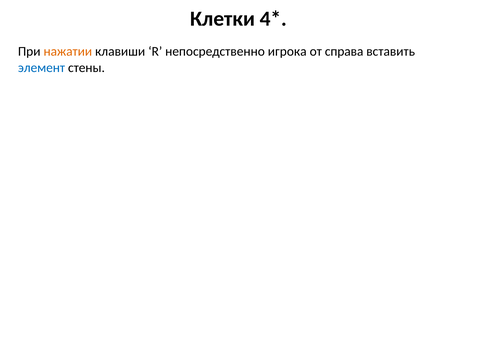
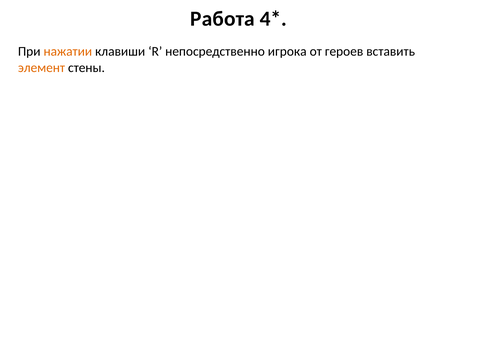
Клетки: Клетки -> Работа
справа: справа -> героев
элемент colour: blue -> orange
